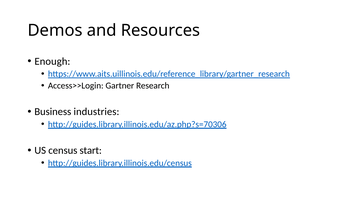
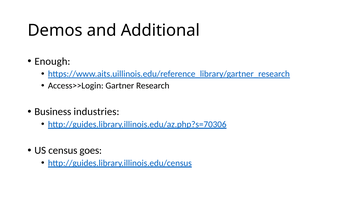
Resources: Resources -> Additional
start: start -> goes
